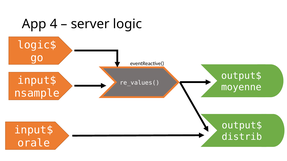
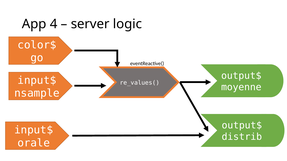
logic$: logic$ -> color$
